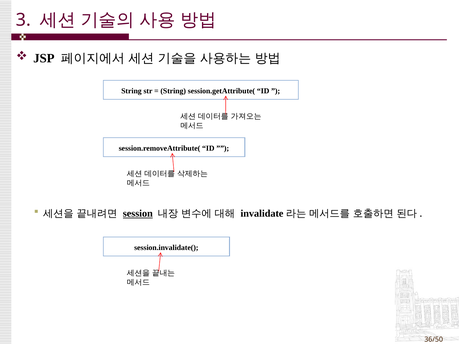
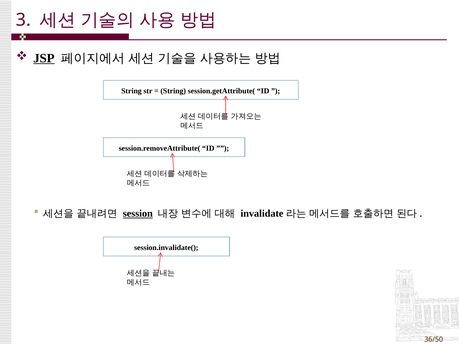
JSP underline: none -> present
